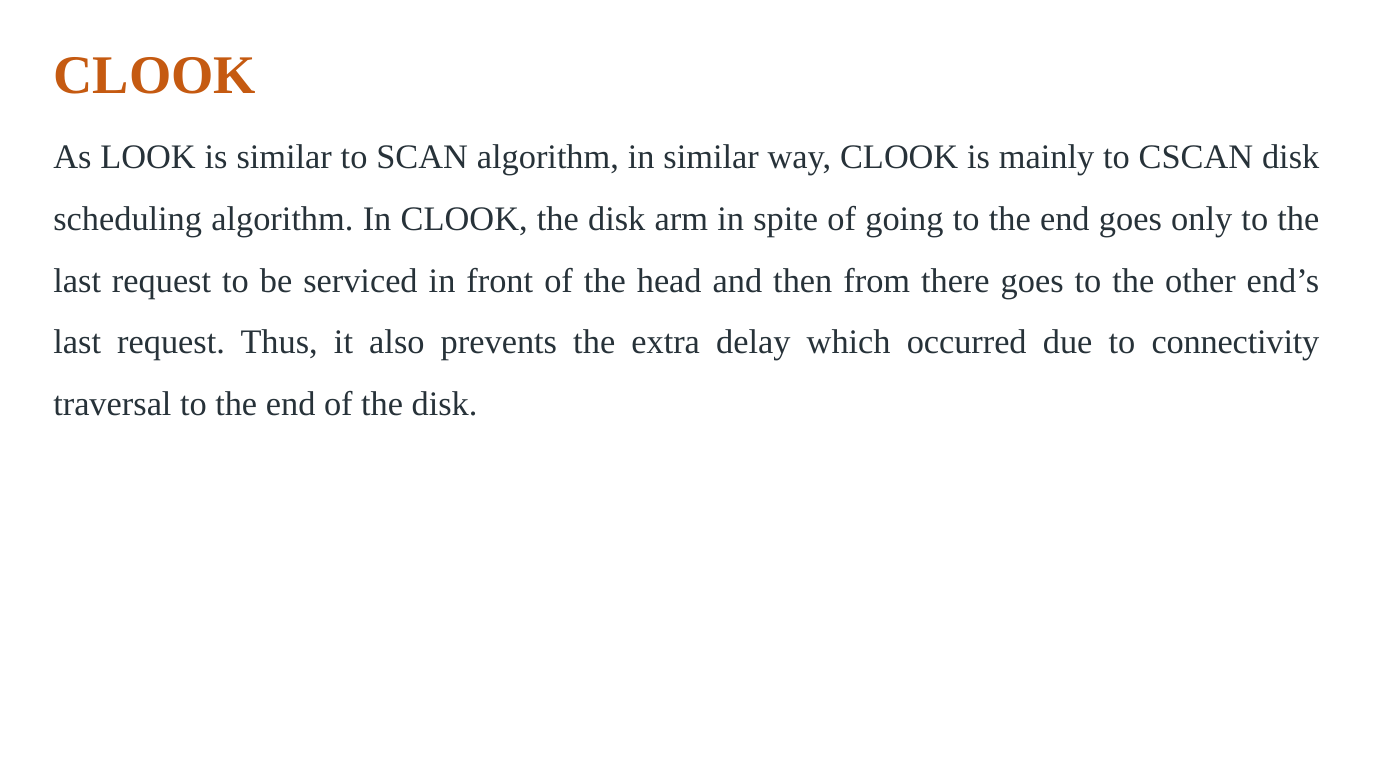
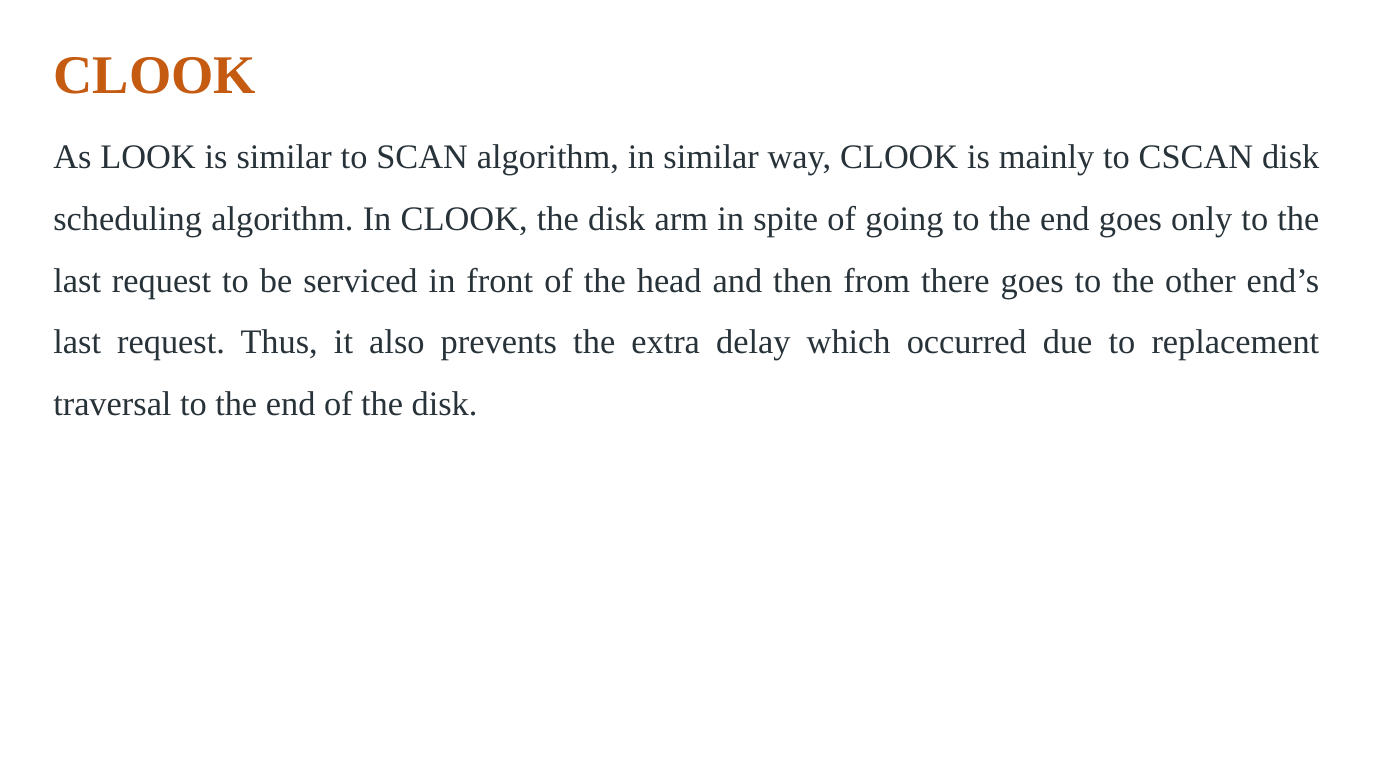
connectivity: connectivity -> replacement
